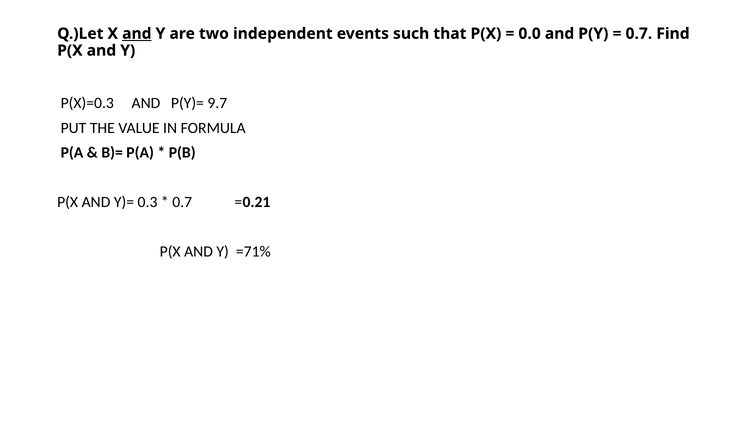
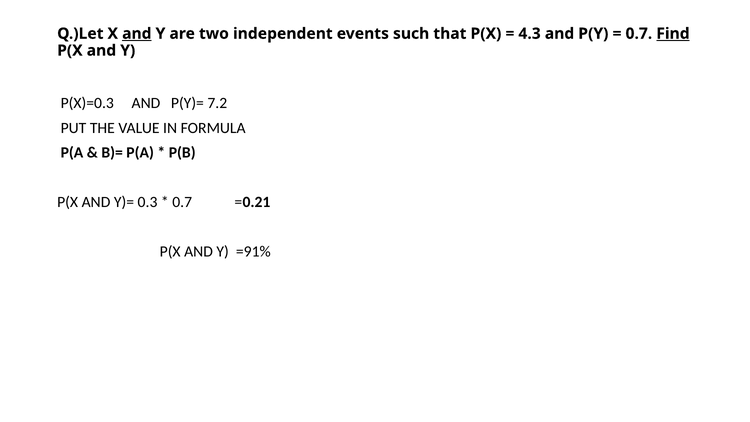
0.0: 0.0 -> 4.3
Find underline: none -> present
9.7: 9.7 -> 7.2
=71%: =71% -> =91%
